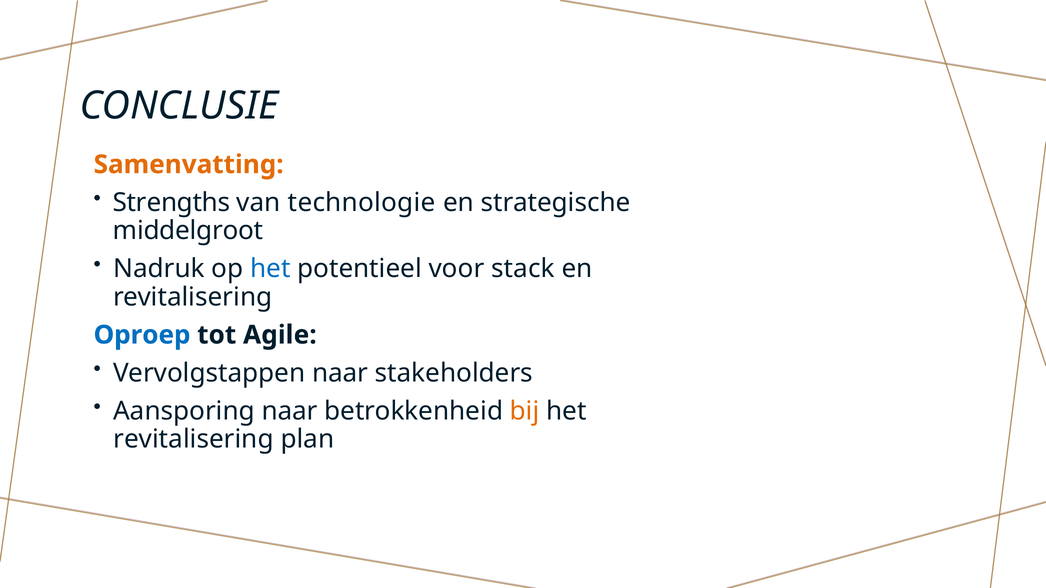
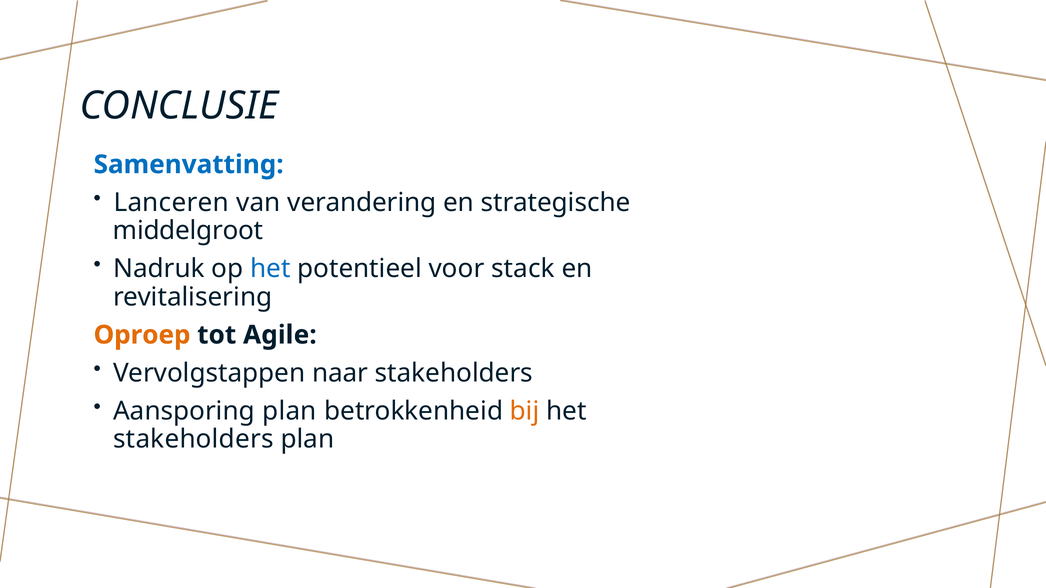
Samenvatting colour: orange -> blue
Strengths: Strengths -> Lanceren
technologie: technologie -> verandering
Oproep colour: blue -> orange
Aansporing naar: naar -> plan
revitalisering at (193, 439): revitalisering -> stakeholders
